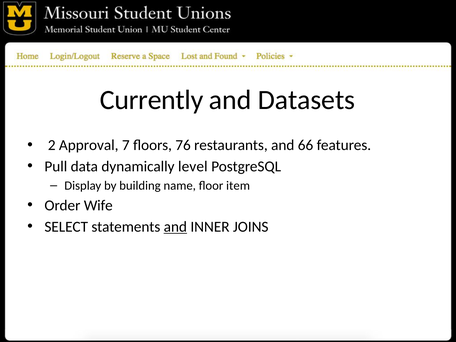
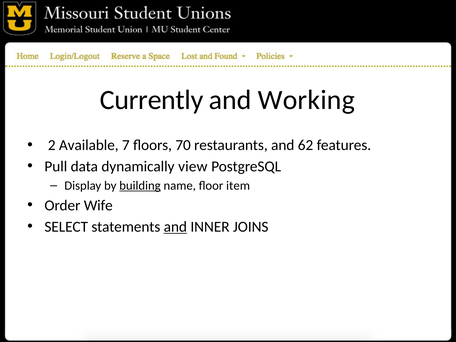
Datasets: Datasets -> Working
Approval: Approval -> Available
76: 76 -> 70
66: 66 -> 62
level: level -> view
building underline: none -> present
